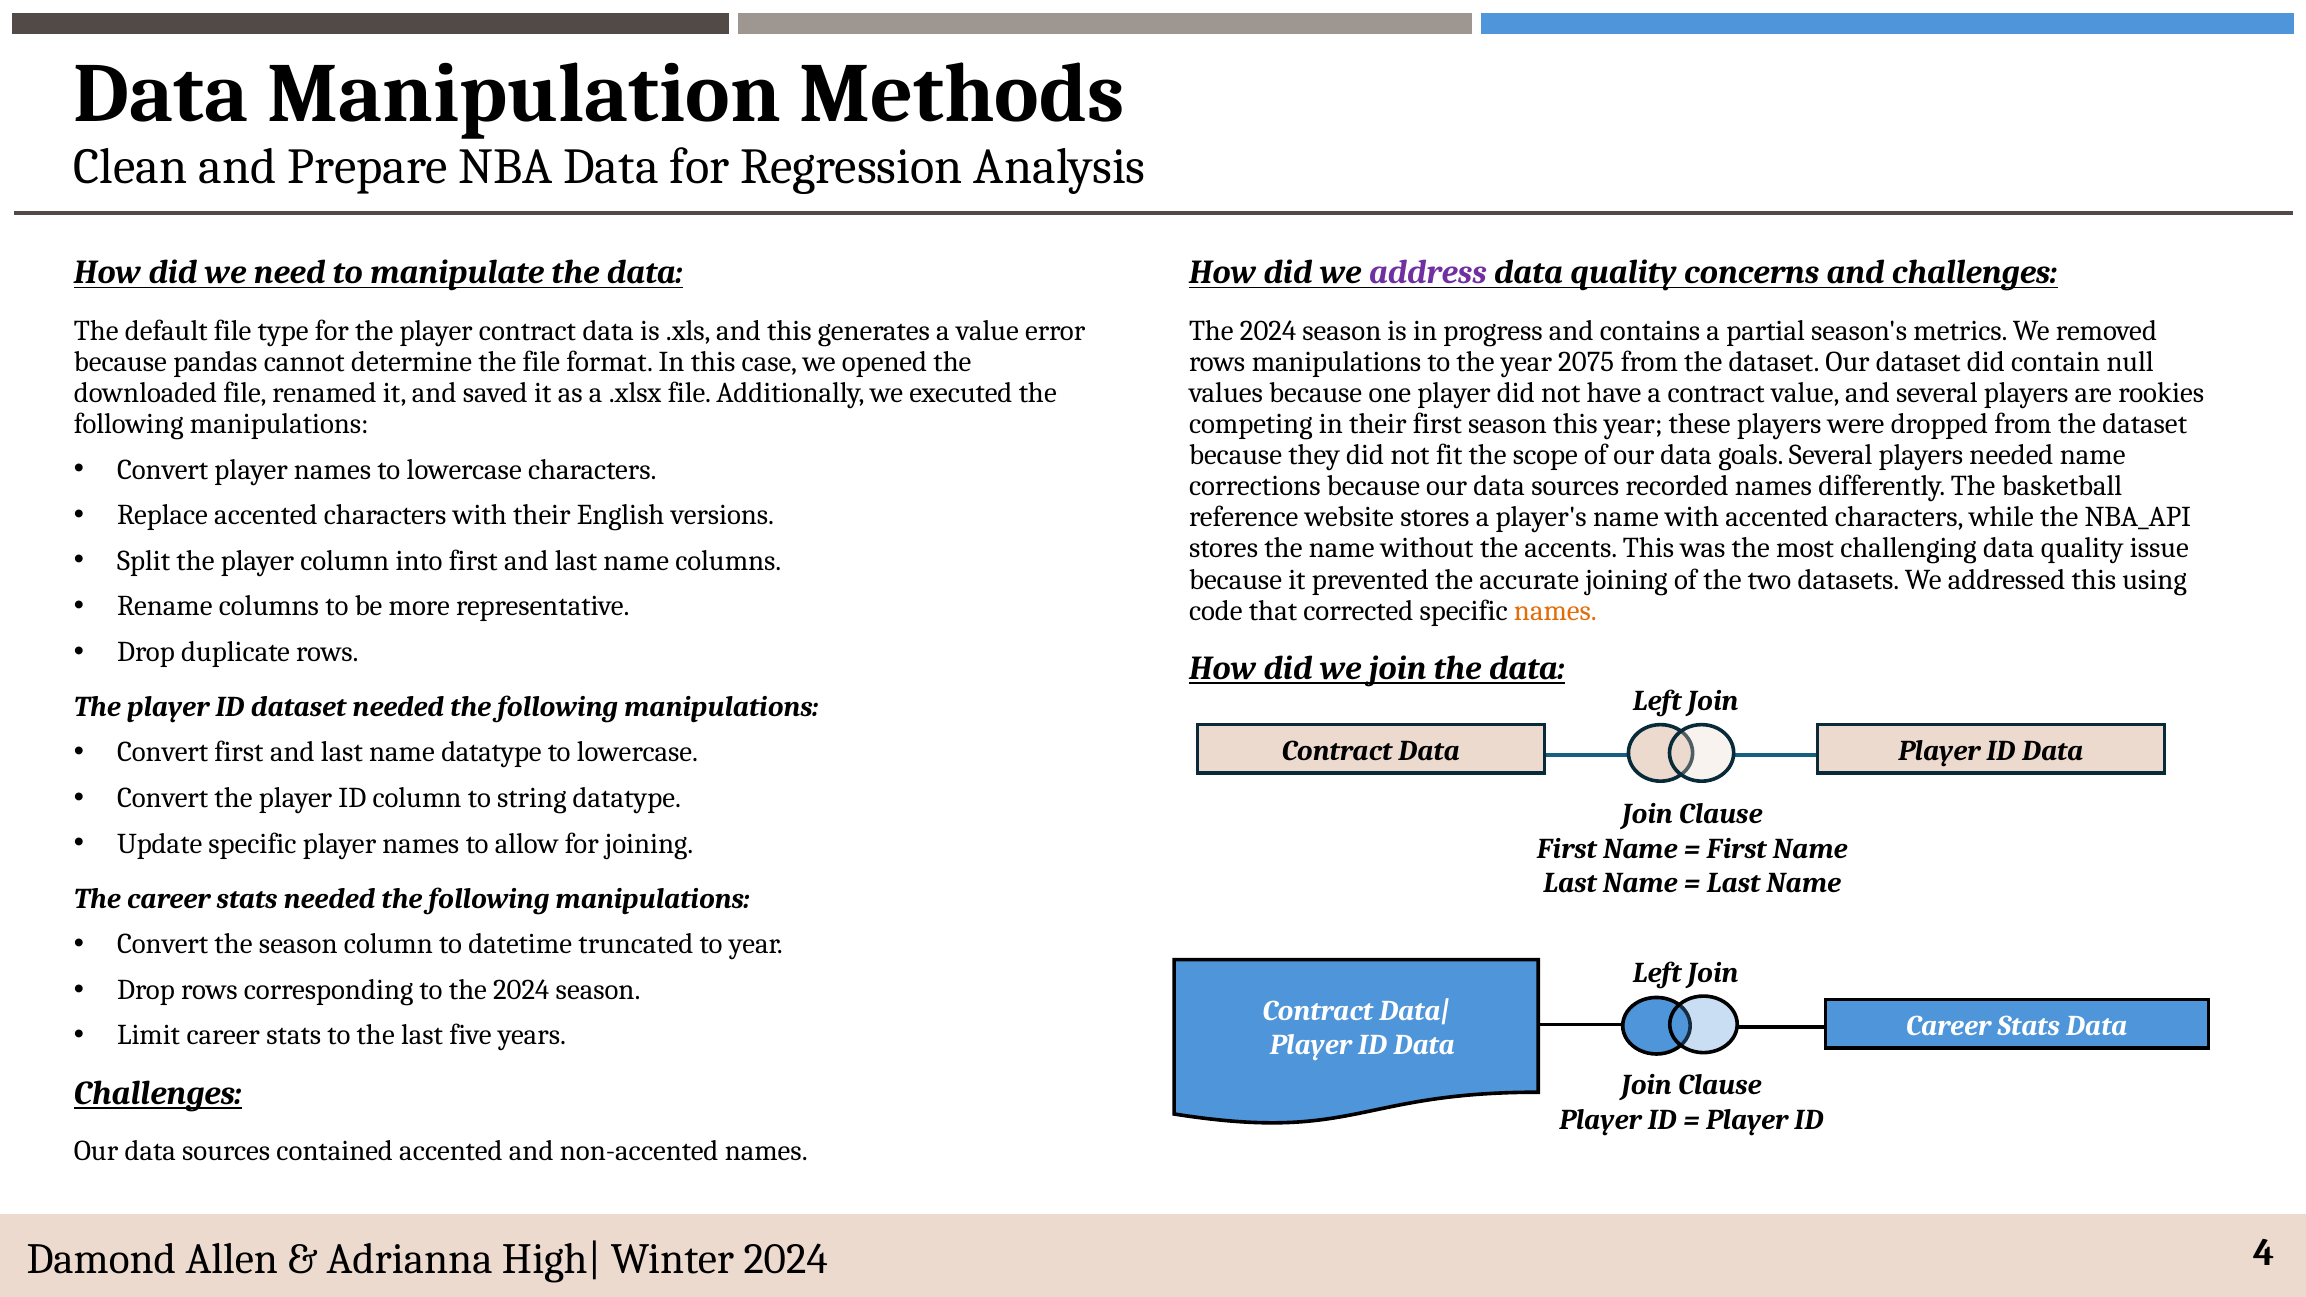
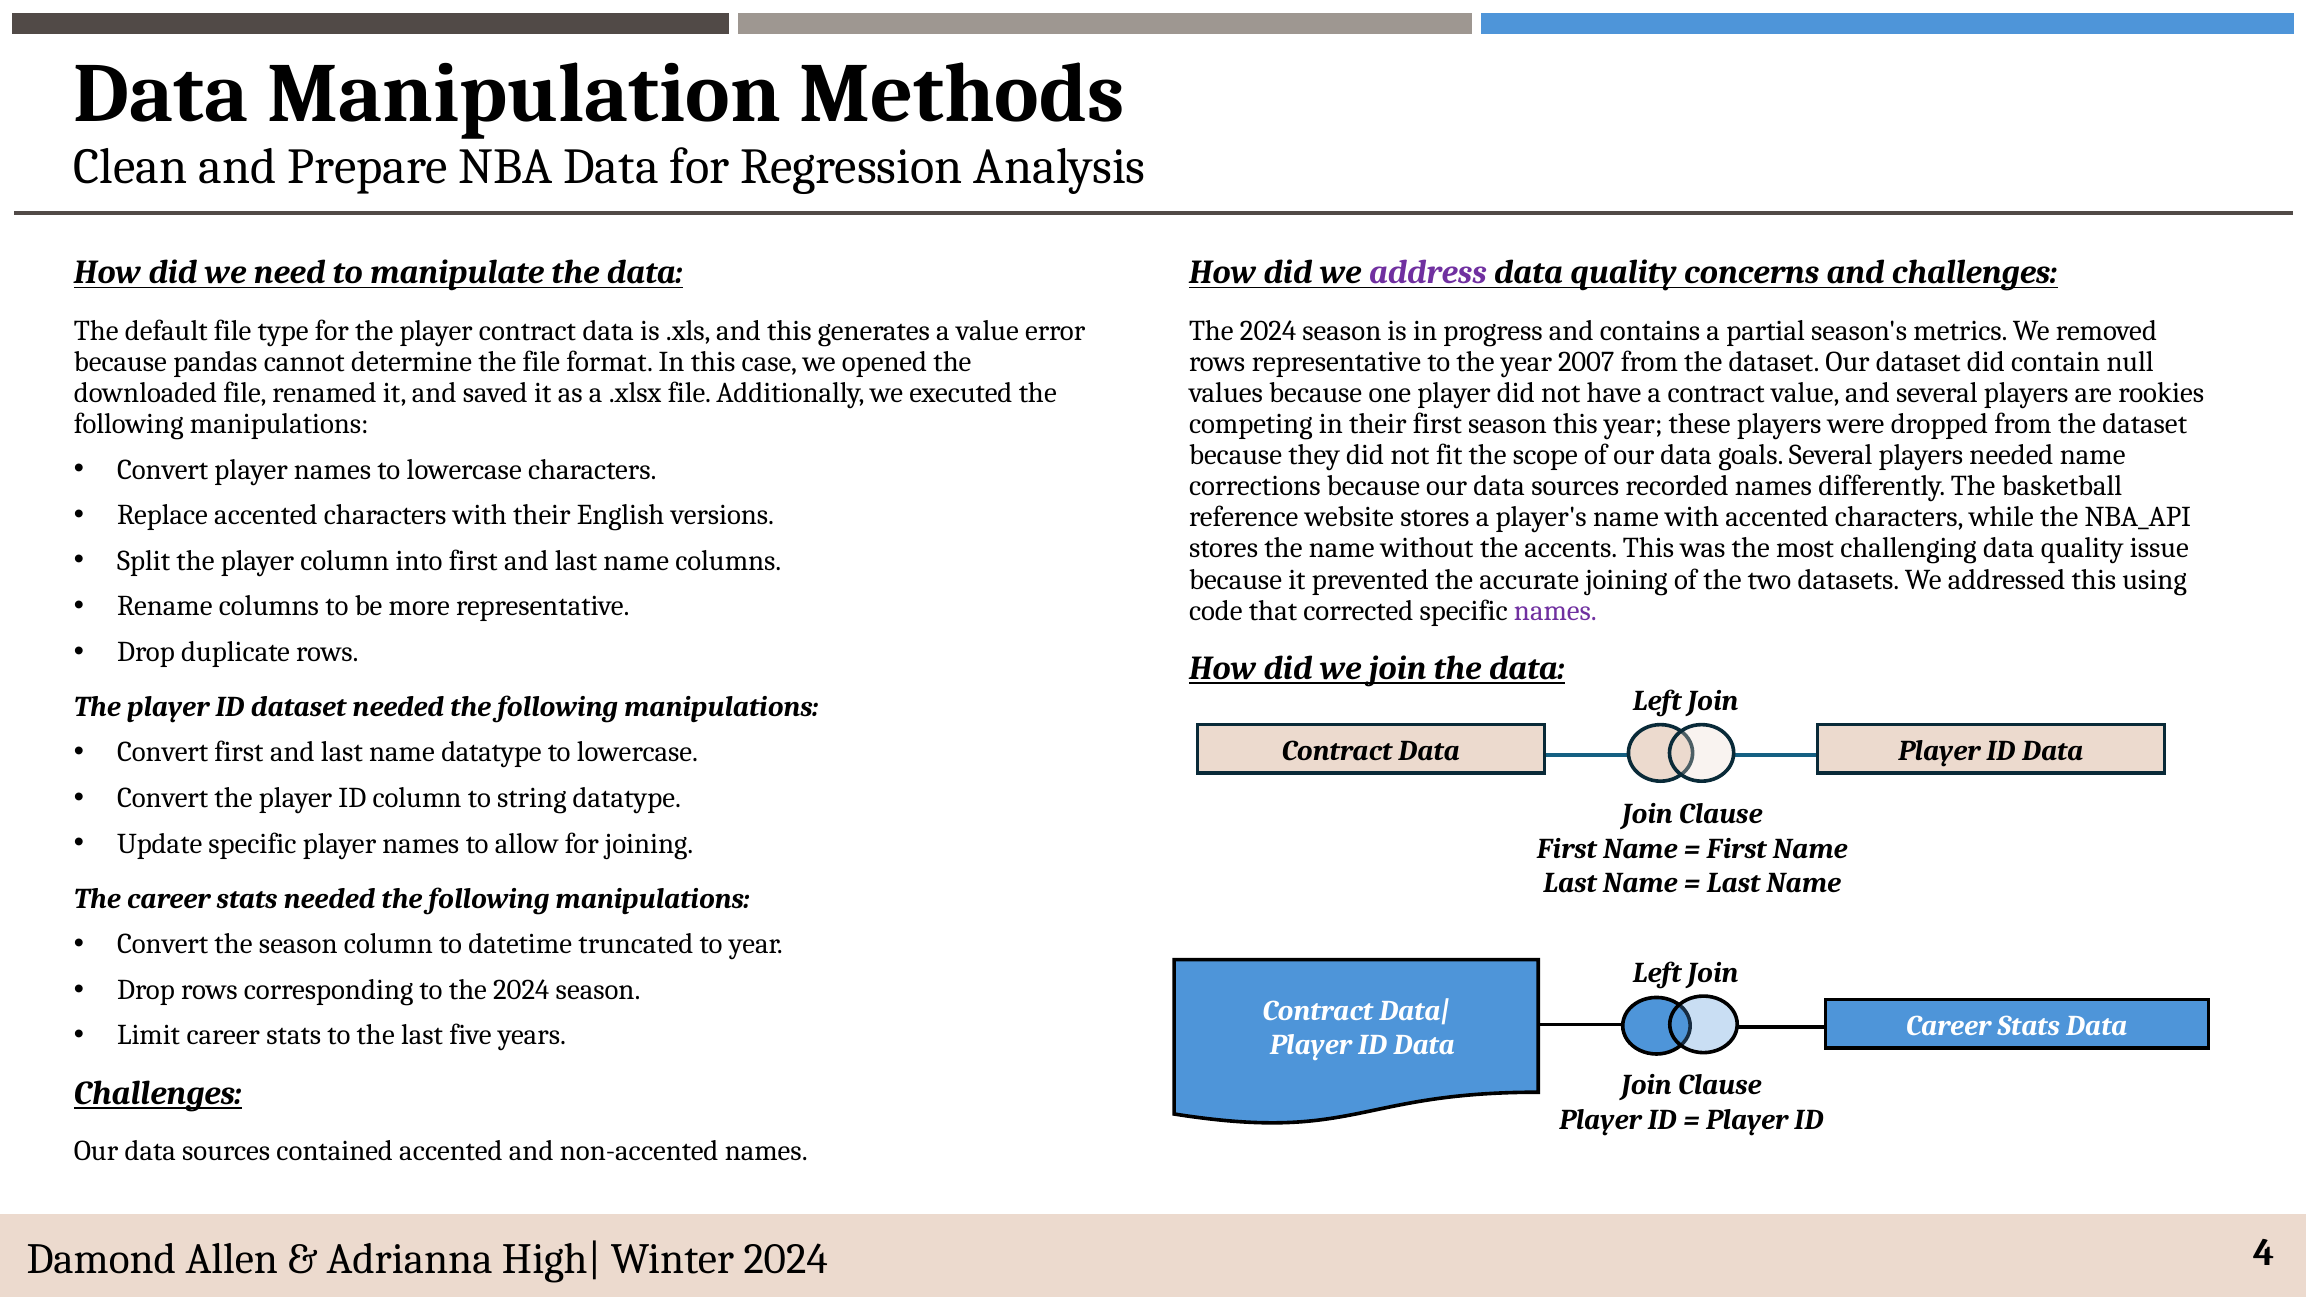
rows manipulations: manipulations -> representative
2075: 2075 -> 2007
names at (1555, 611) colour: orange -> purple
